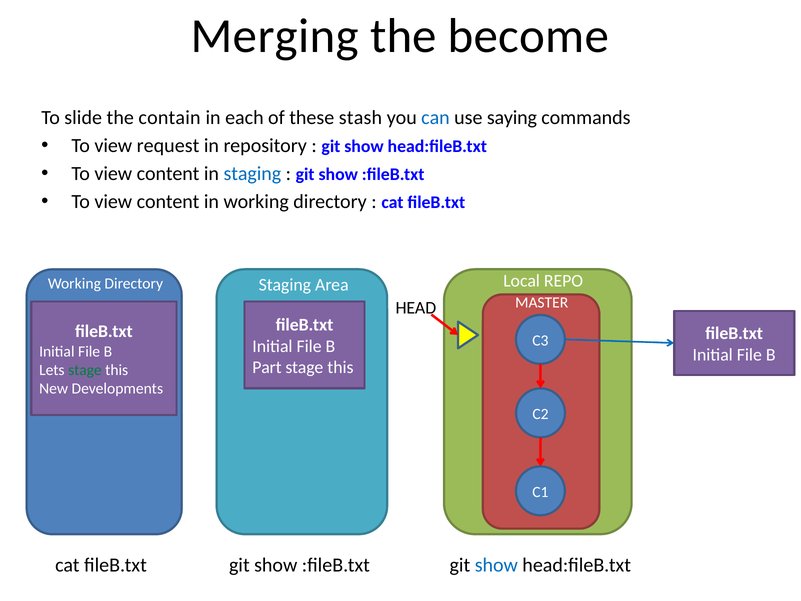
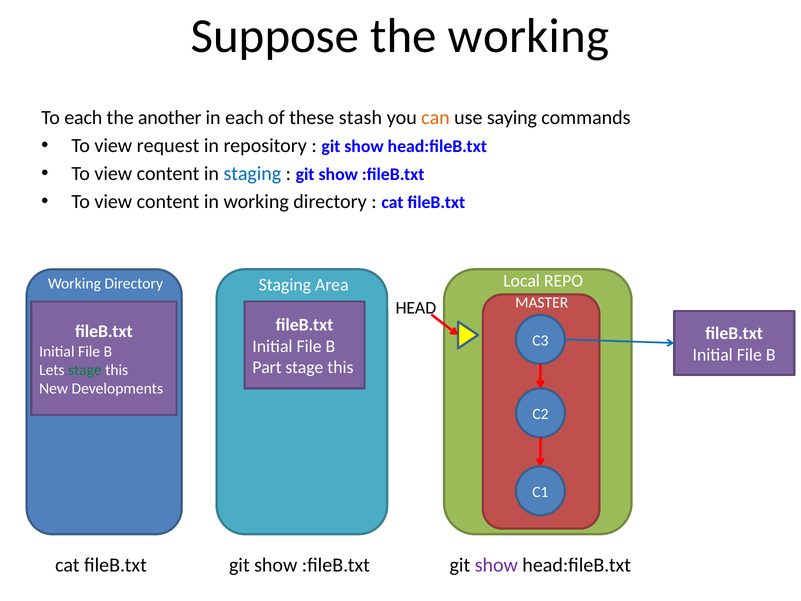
Merging: Merging -> Suppose
the become: become -> working
To slide: slide -> each
contain: contain -> another
can colour: blue -> orange
show at (496, 565) colour: blue -> purple
